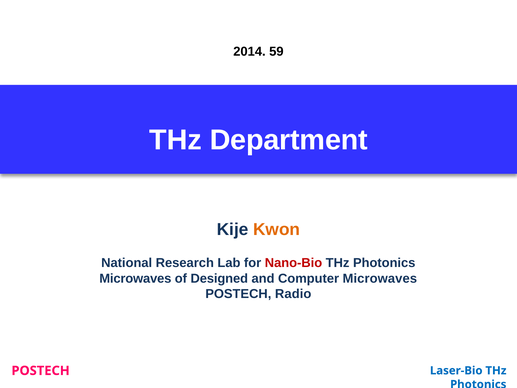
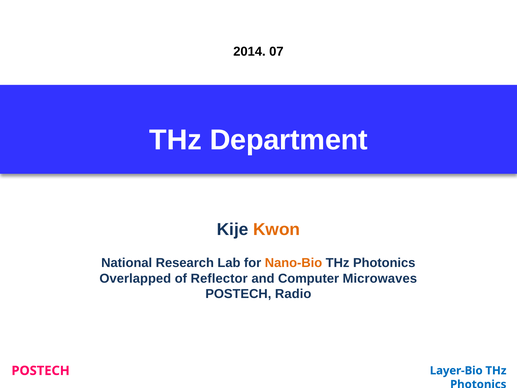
59: 59 -> 07
Nano-Bio colour: red -> orange
Microwaves at (135, 278): Microwaves -> Overlapped
Designed: Designed -> Reflector
Laser-Bio: Laser-Bio -> Layer-Bio
